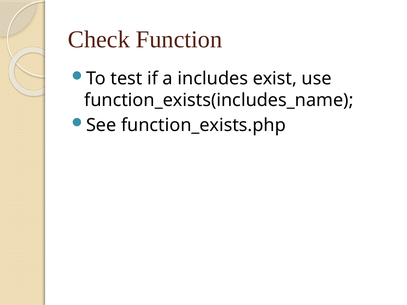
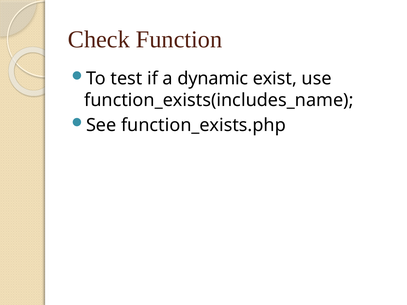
includes: includes -> dynamic
